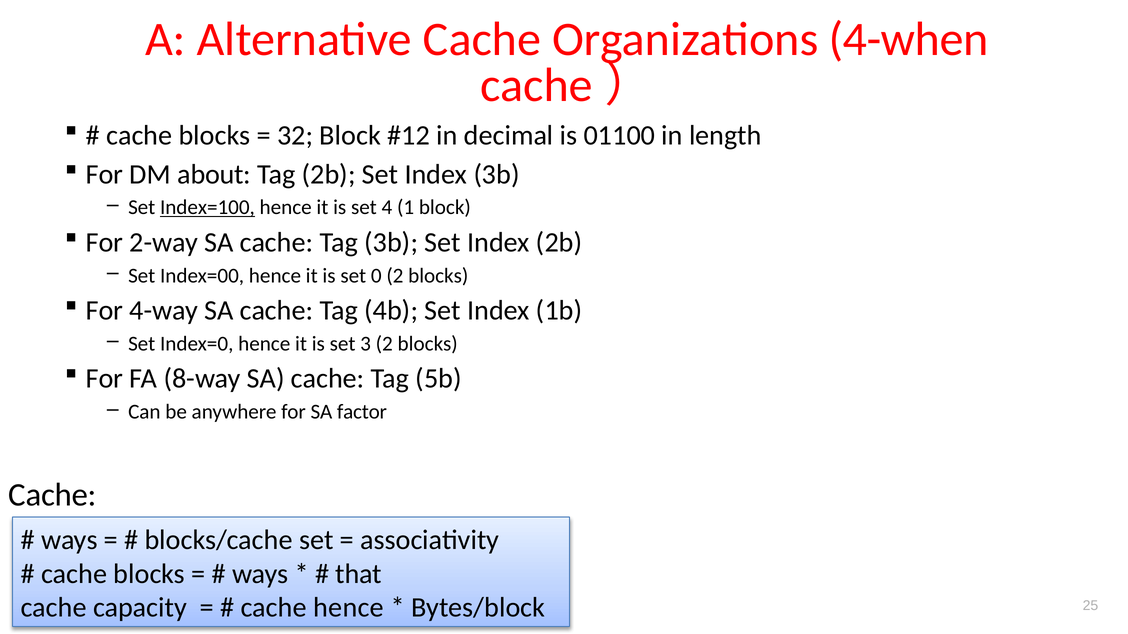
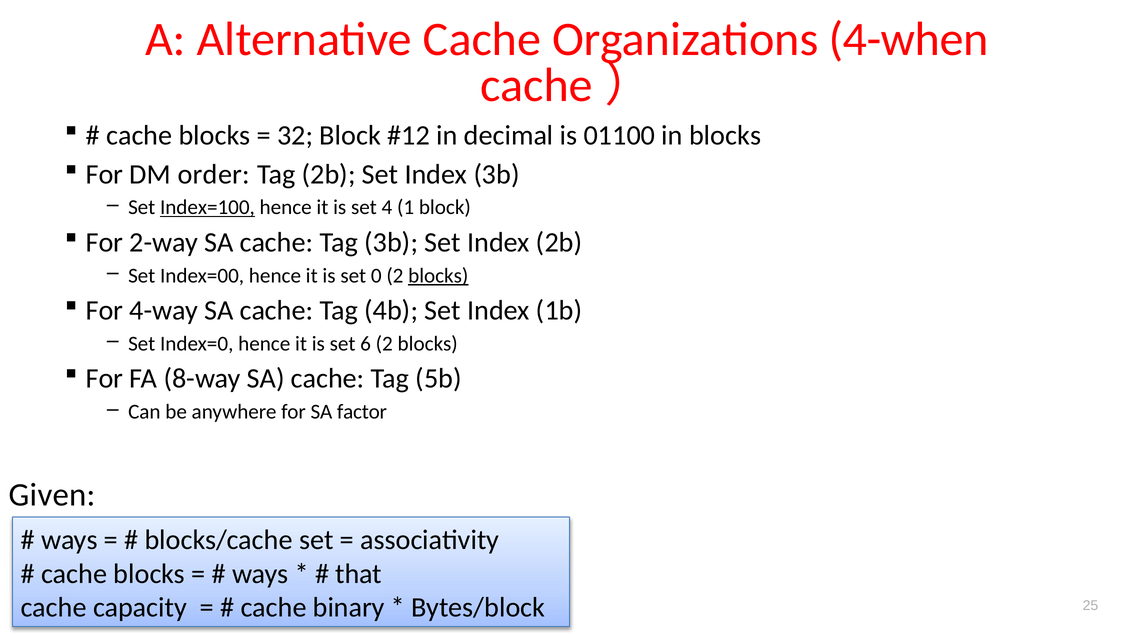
in length: length -> blocks
about: about -> order
blocks at (438, 276) underline: none -> present
3: 3 -> 6
Cache at (52, 495): Cache -> Given
cache hence: hence -> binary
